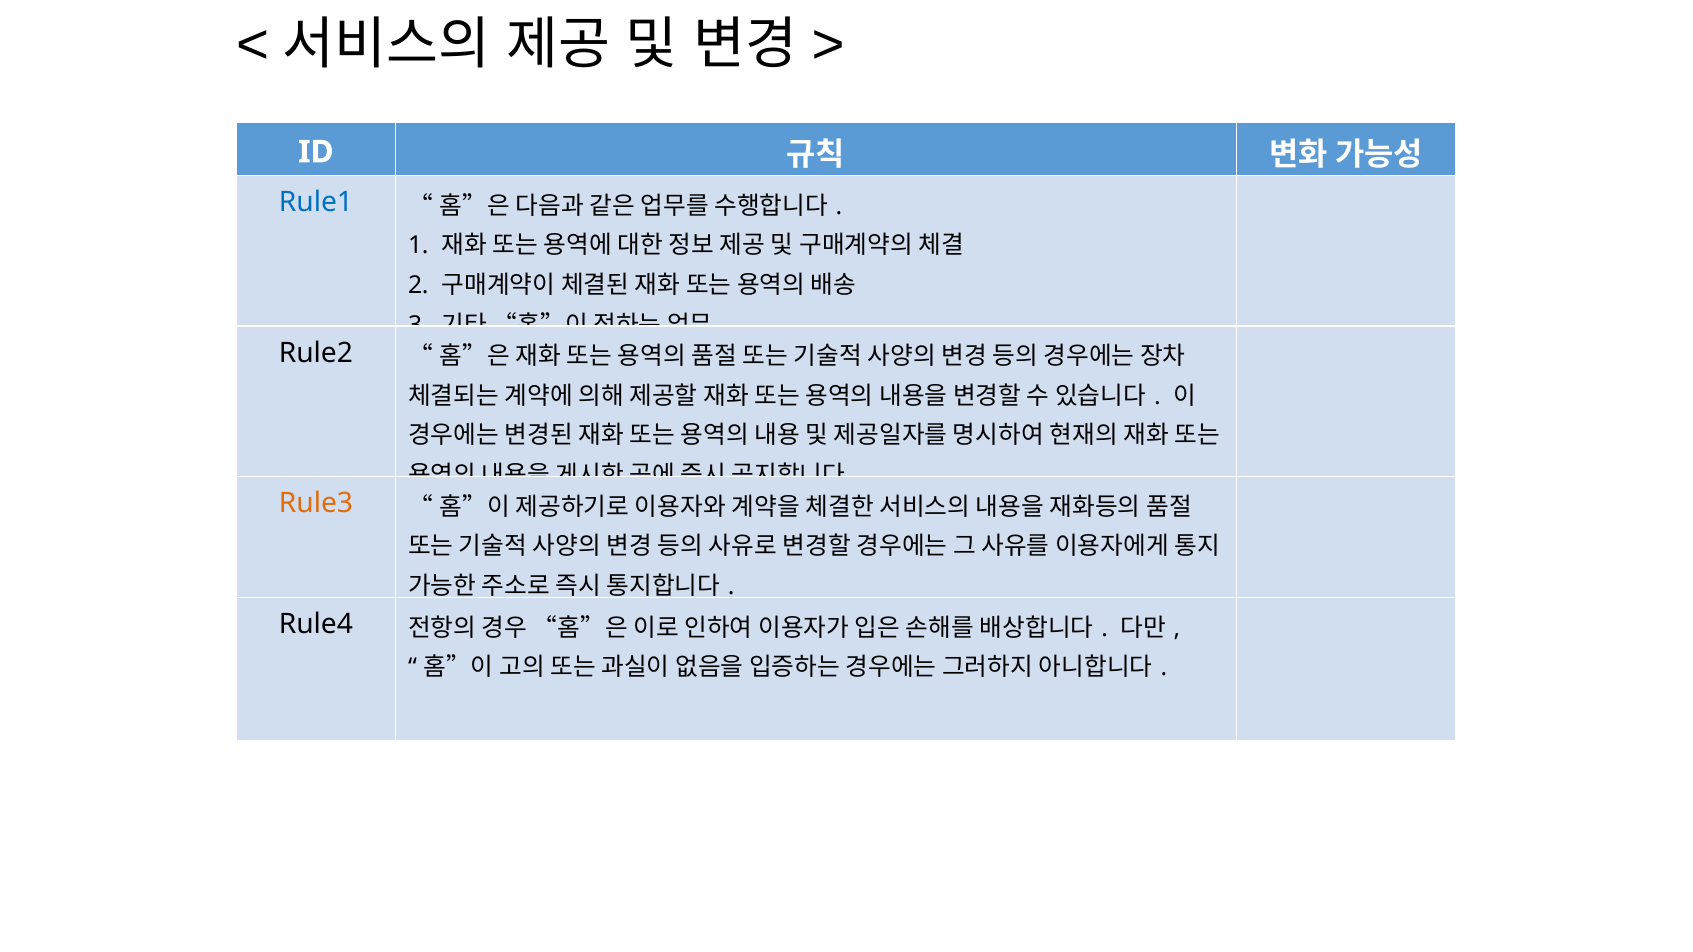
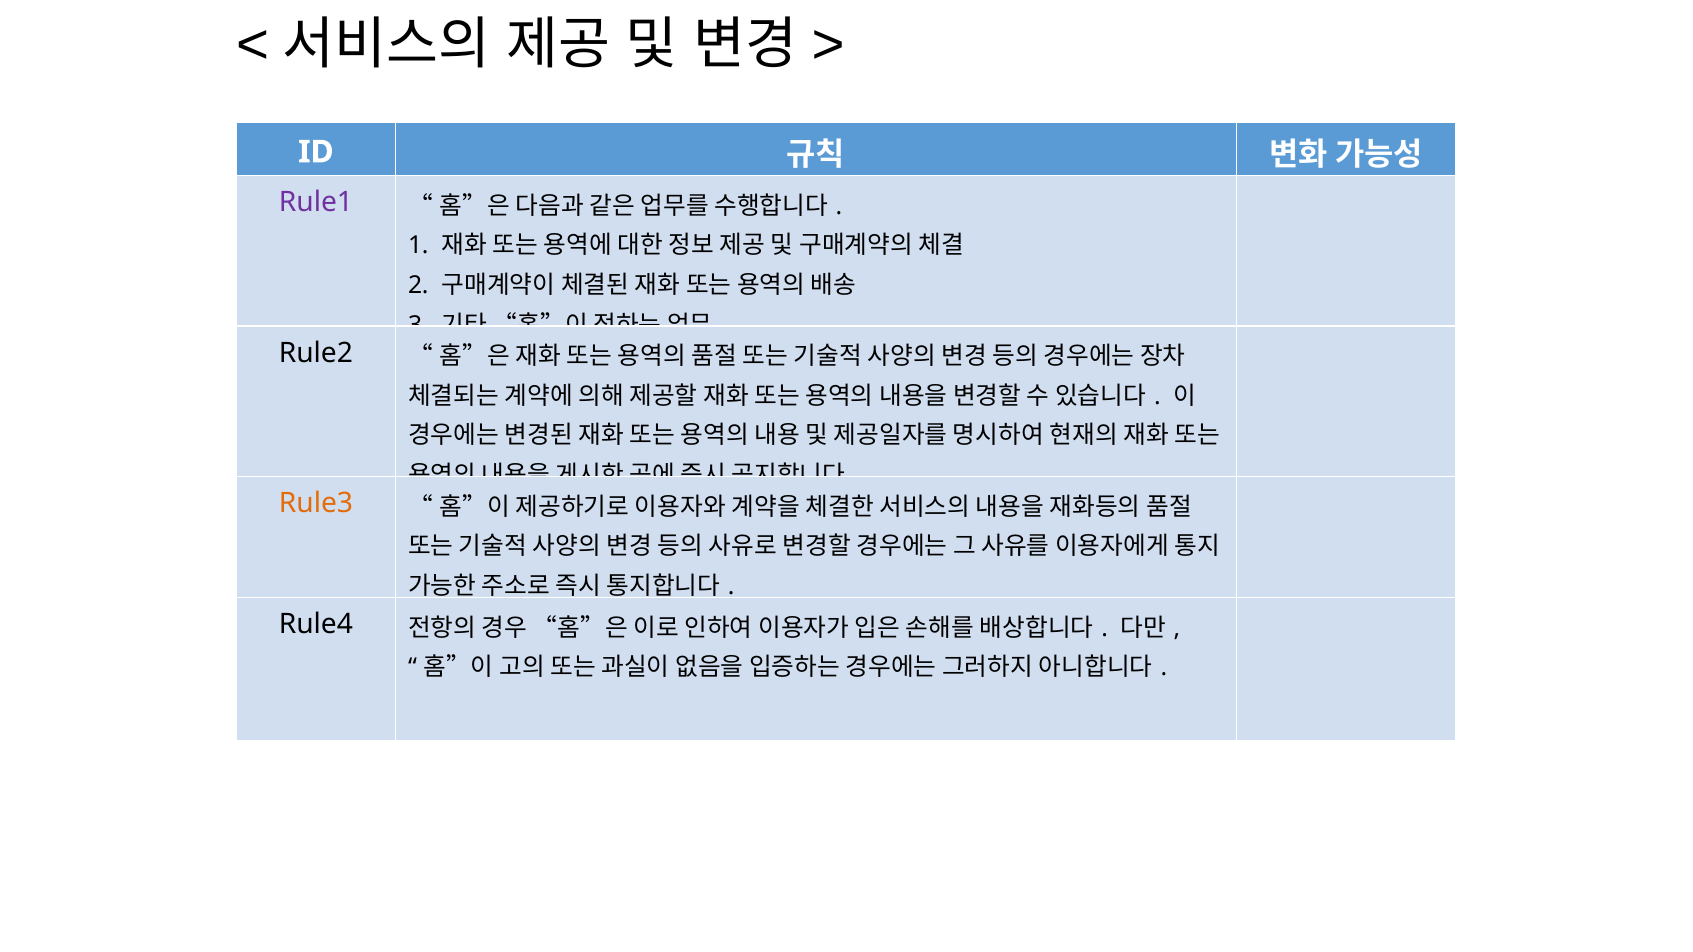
Rule1 colour: blue -> purple
